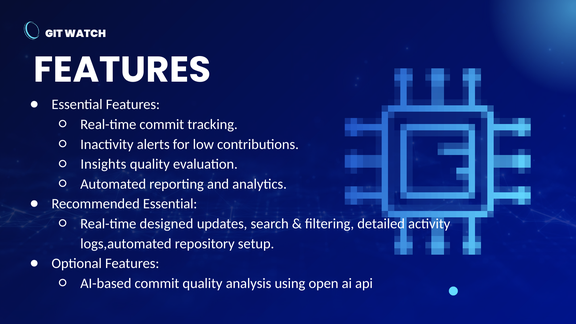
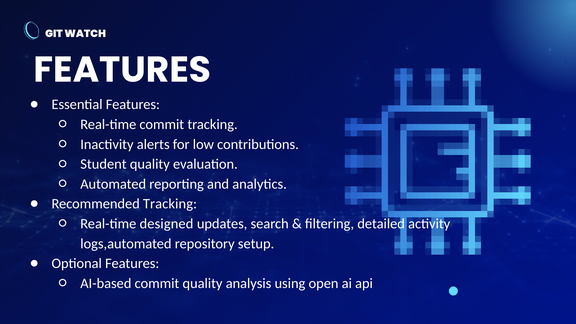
Insights: Insights -> Student
Recommended Essential: Essential -> Tracking
